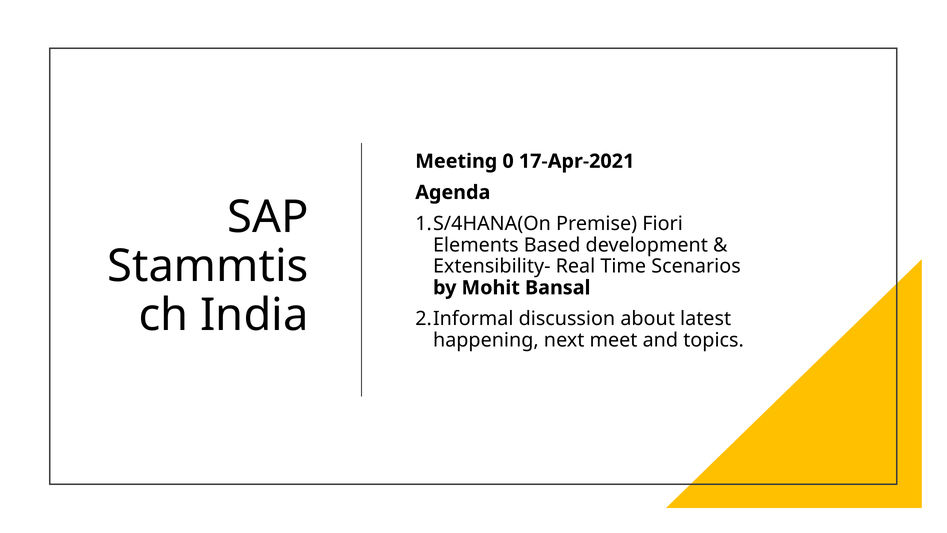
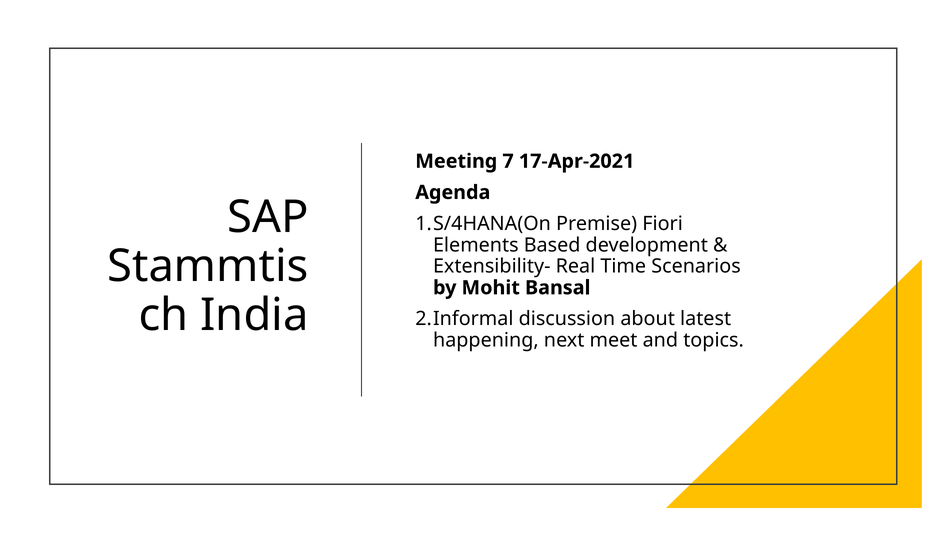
0: 0 -> 7
